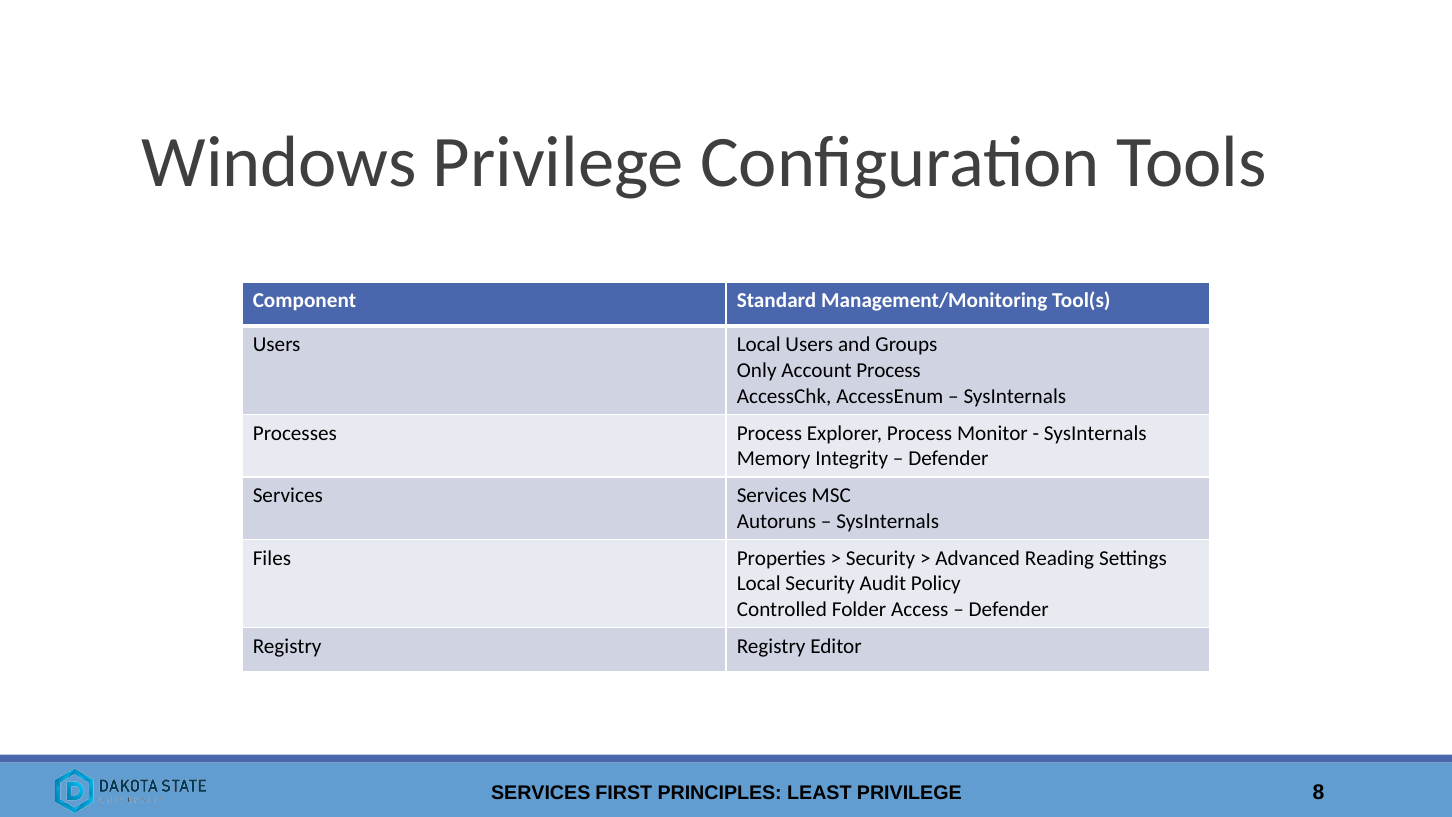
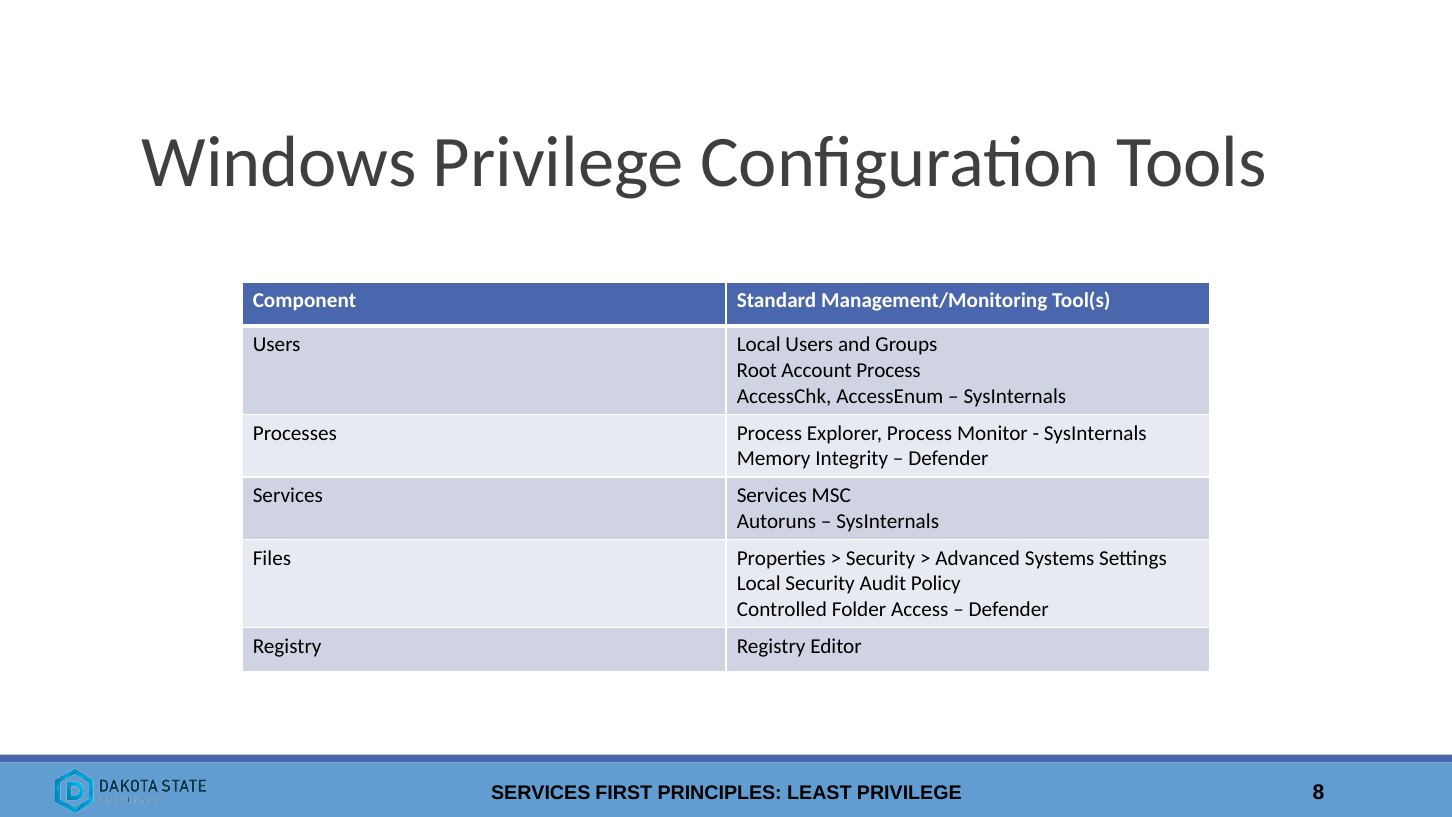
Only: Only -> Root
Reading: Reading -> Systems
